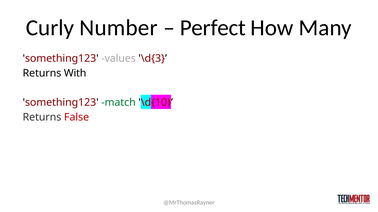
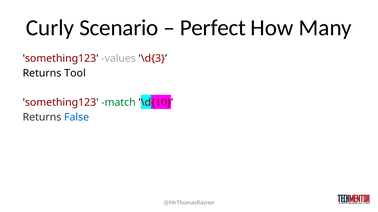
Number: Number -> Scenario
With: With -> Tool
False colour: red -> blue
